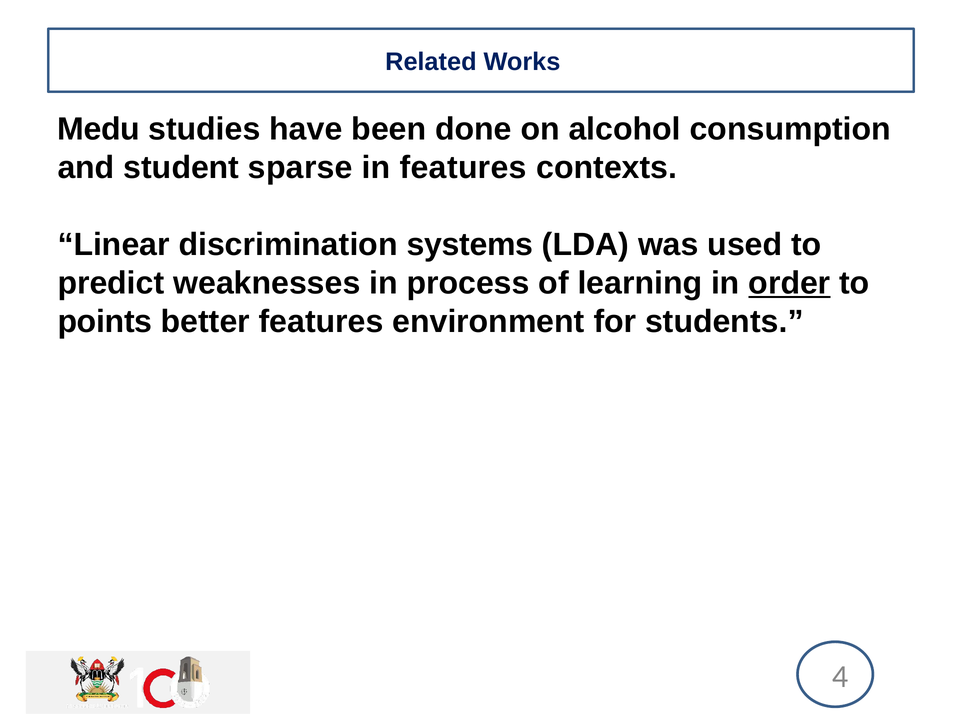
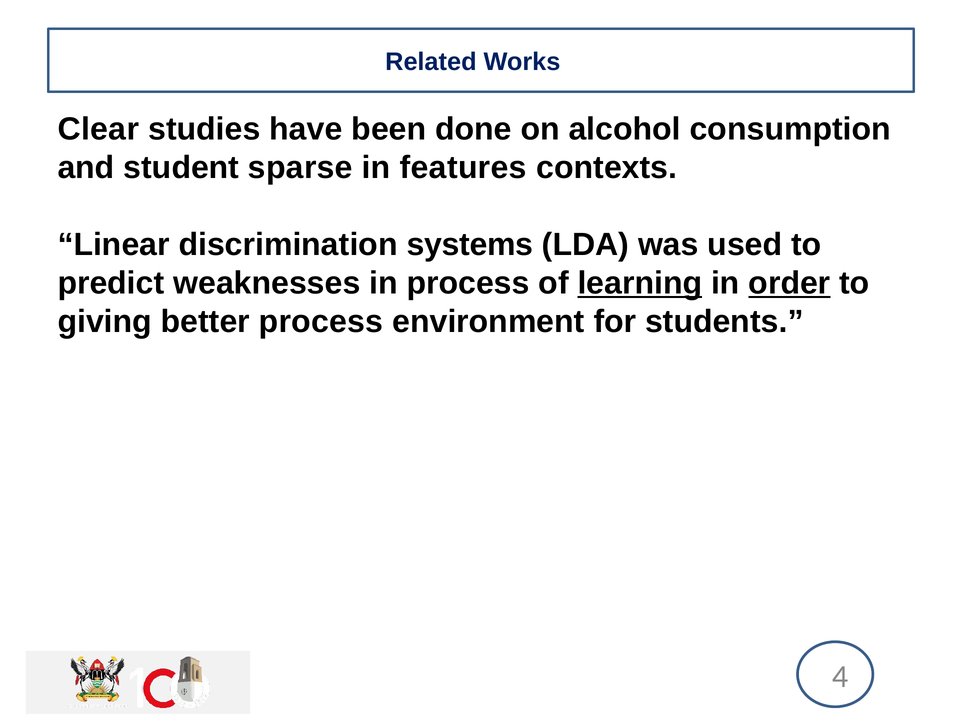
Medu: Medu -> Clear
learning underline: none -> present
points: points -> giving
better features: features -> process
